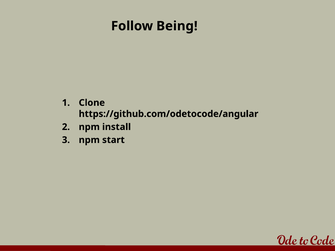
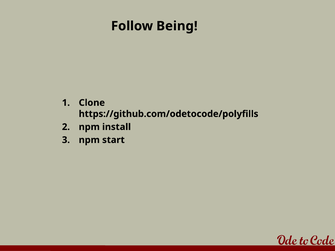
https://github.com/odetocode/angular: https://github.com/odetocode/angular -> https://github.com/odetocode/polyfills
